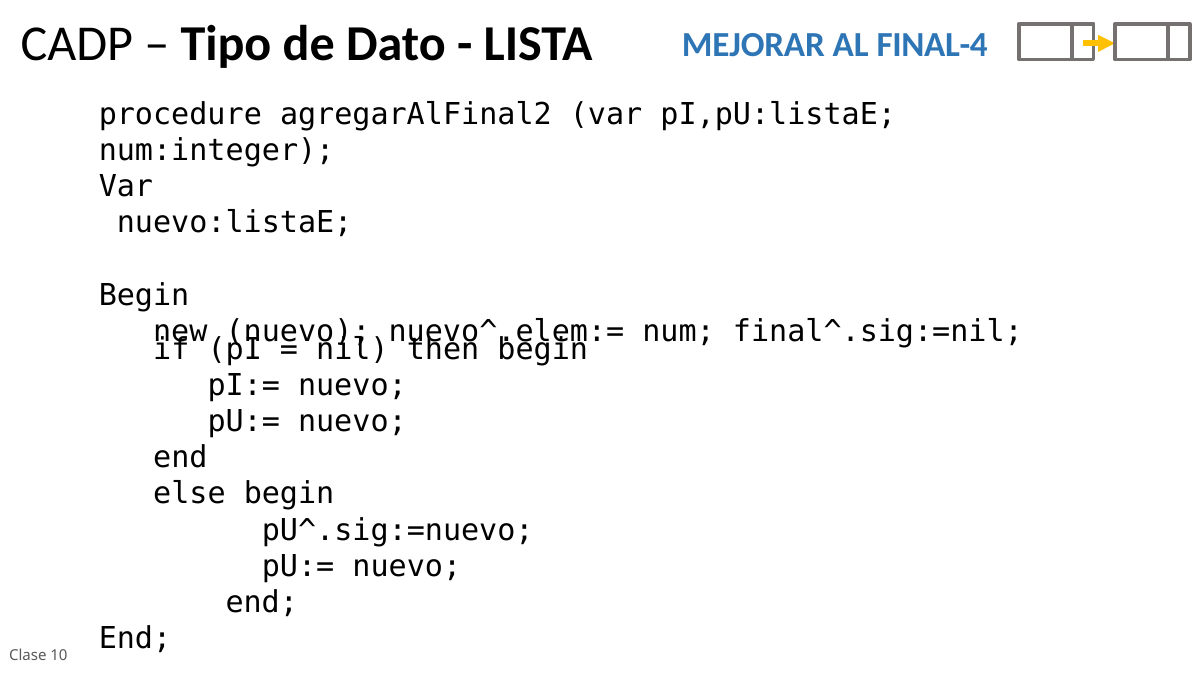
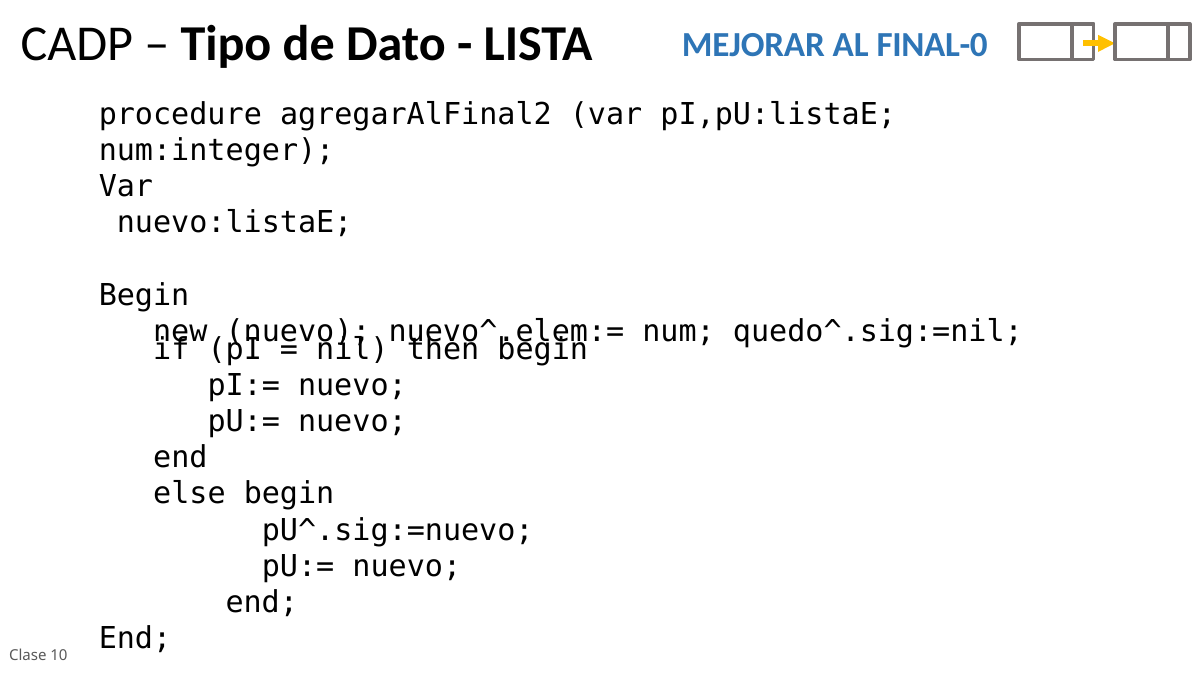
FINAL-4: FINAL-4 -> FINAL-0
final^.sig:=nil: final^.sig:=nil -> quedo^.sig:=nil
